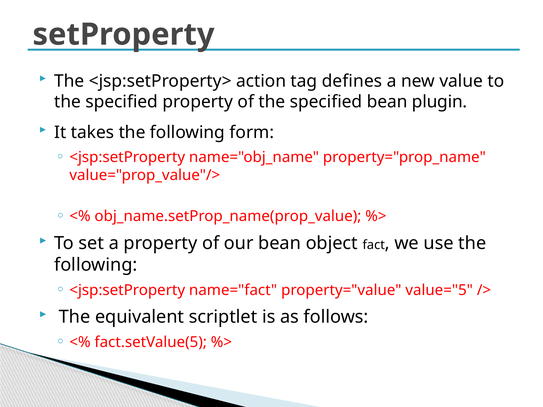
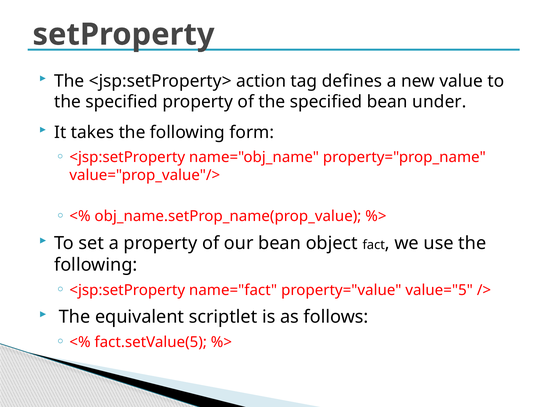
plugin: plugin -> under
